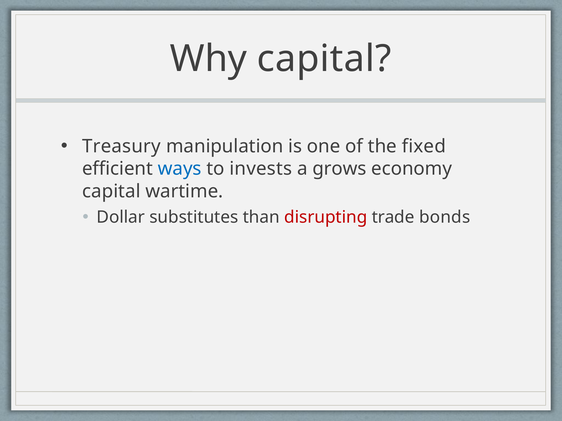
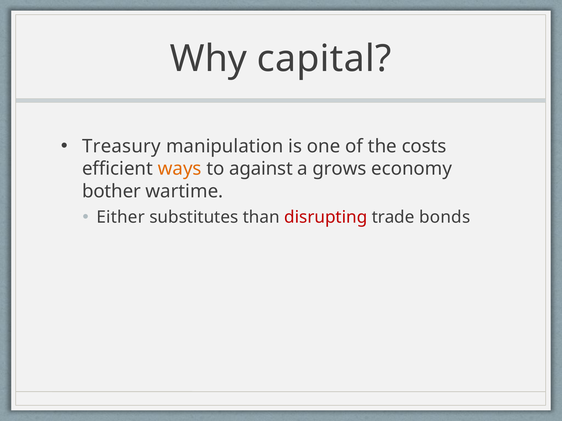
fixed: fixed -> costs
ways colour: blue -> orange
invests: invests -> against
capital at (111, 191): capital -> bother
Dollar: Dollar -> Either
